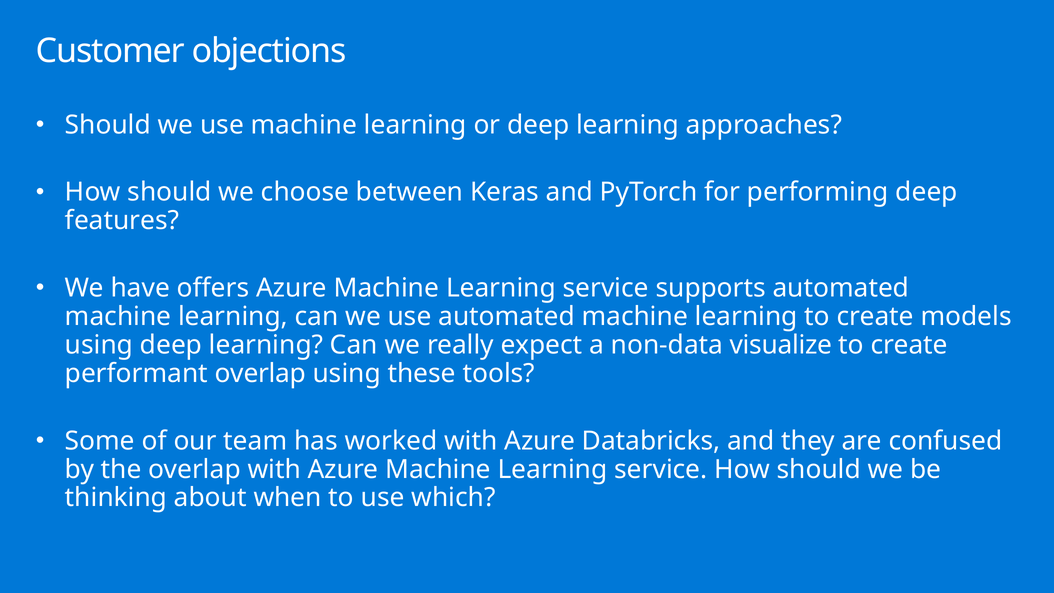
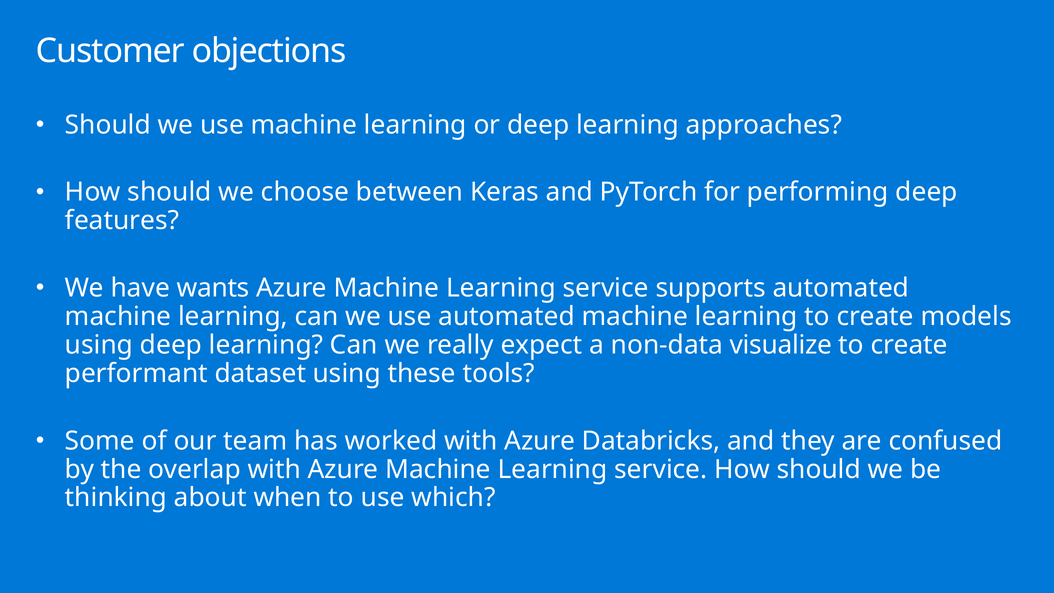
offers: offers -> wants
performant overlap: overlap -> dataset
